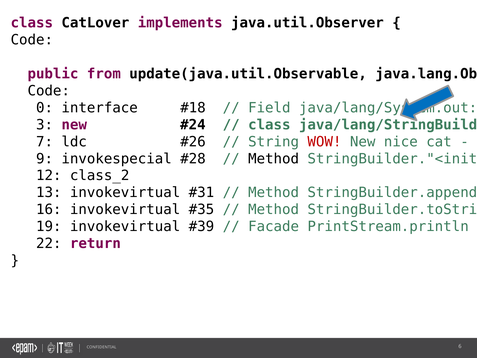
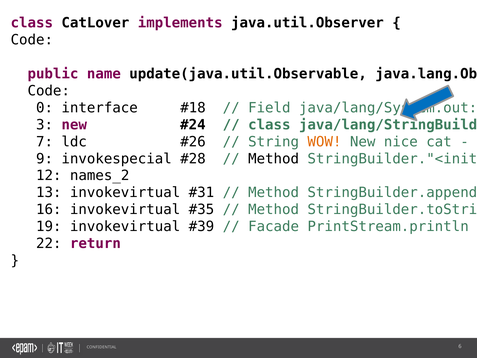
from: from -> name
WOW colour: red -> orange
class_2: class_2 -> names_2
